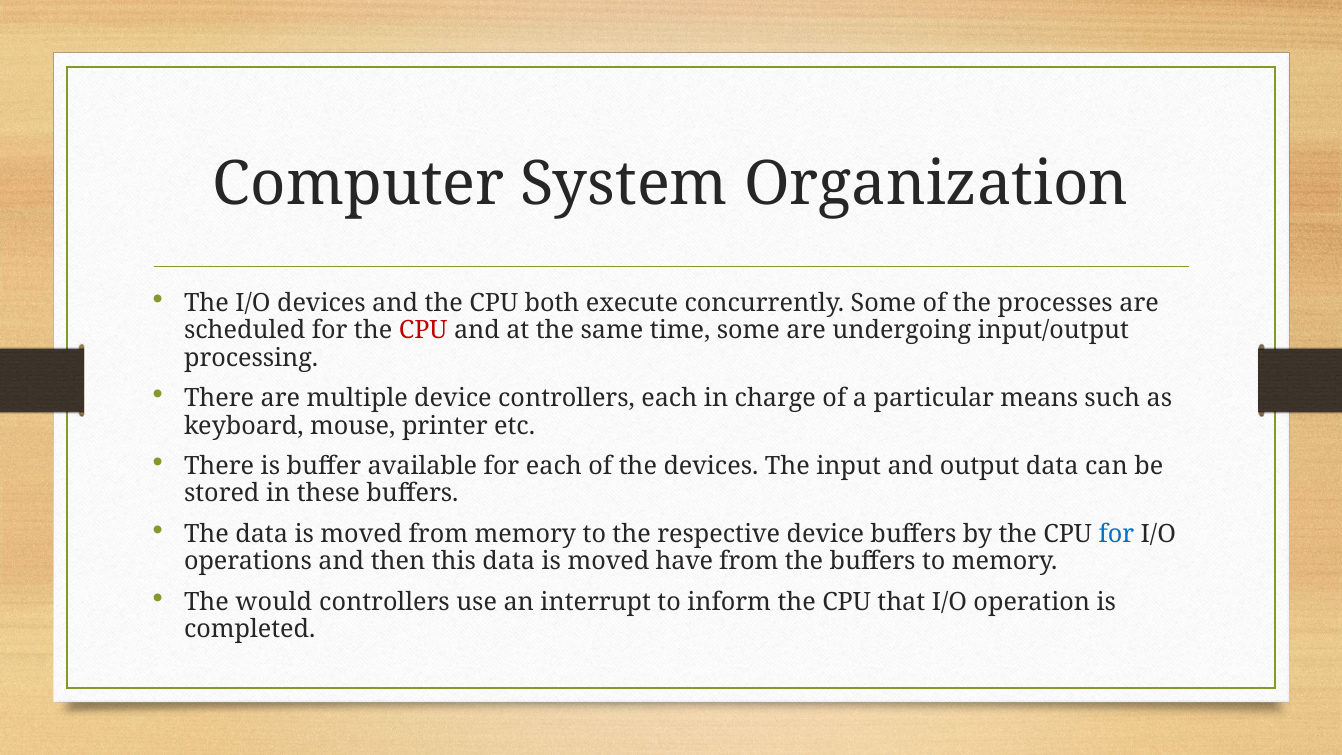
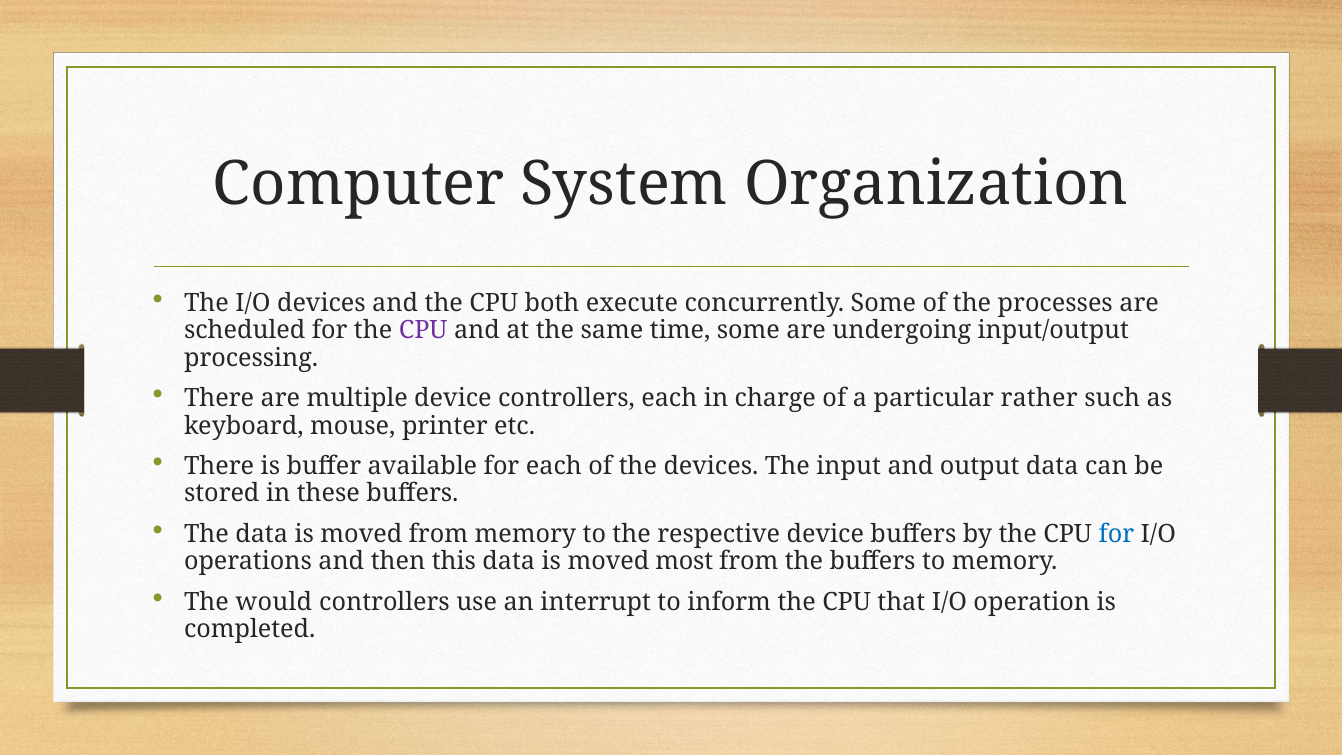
CPU at (423, 331) colour: red -> purple
means: means -> rather
have: have -> most
